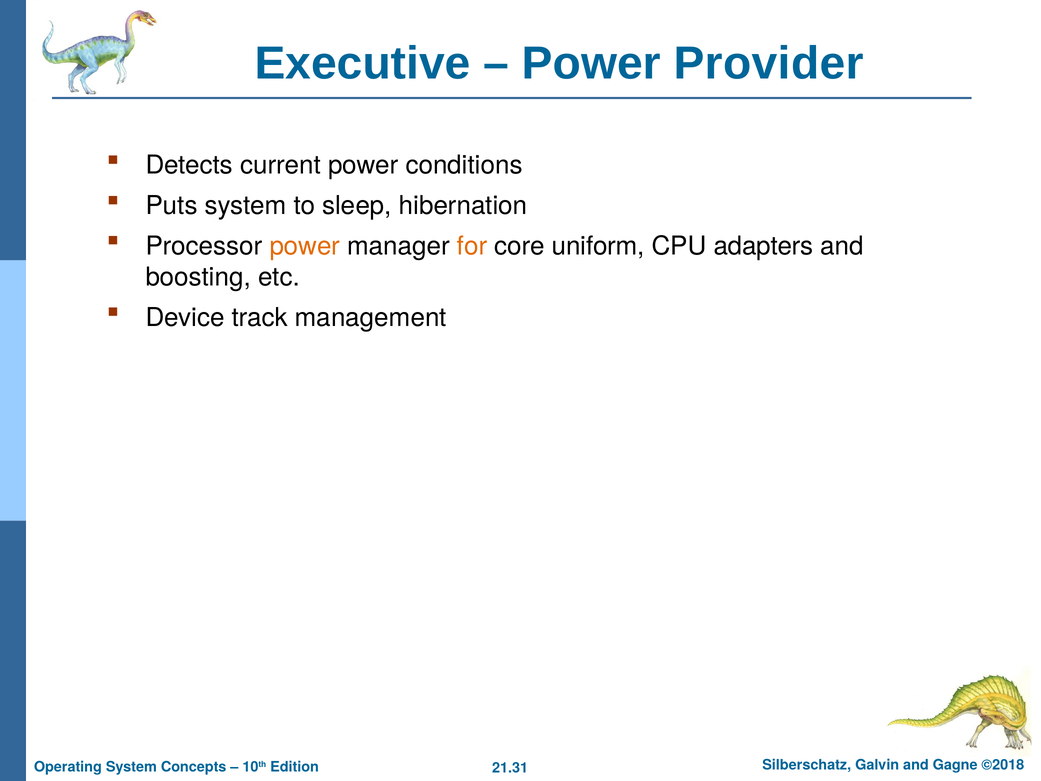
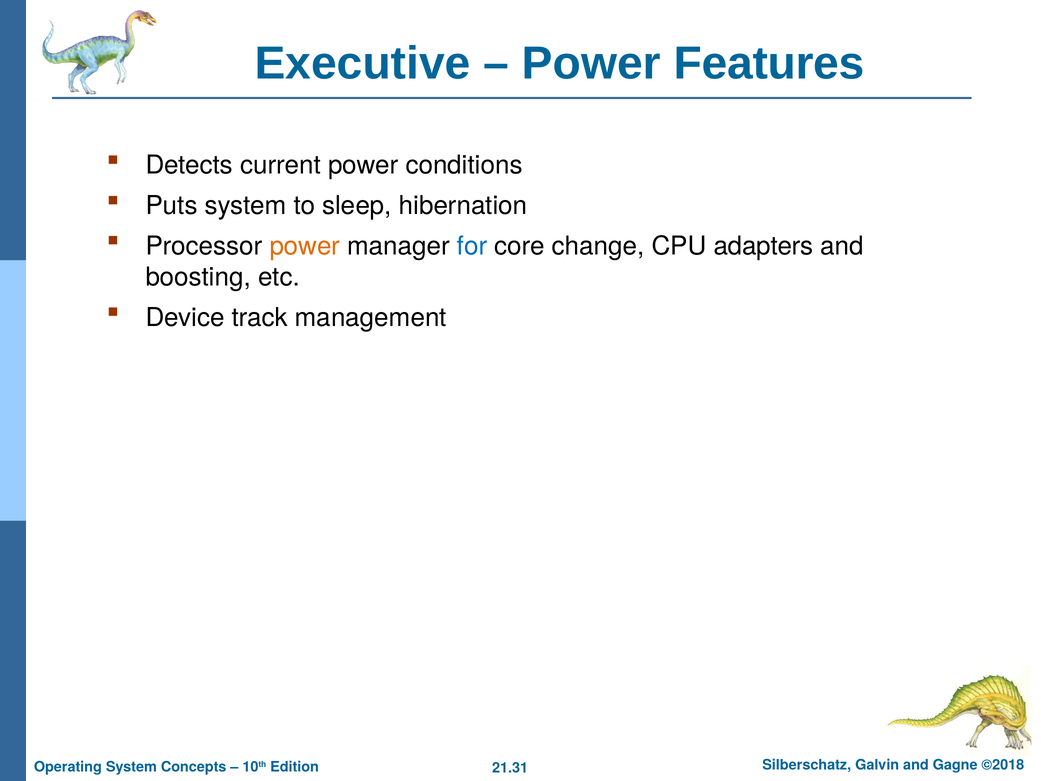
Provider: Provider -> Features
for colour: orange -> blue
uniform: uniform -> change
